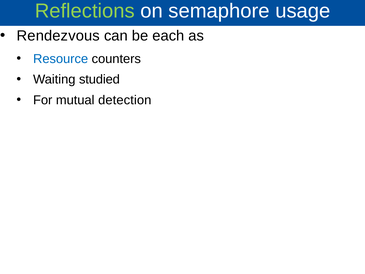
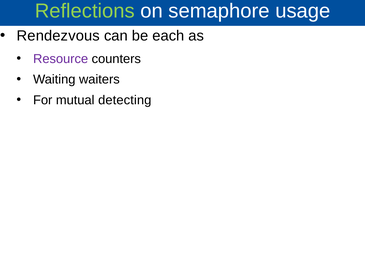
Resource colour: blue -> purple
studied: studied -> waiters
detection: detection -> detecting
